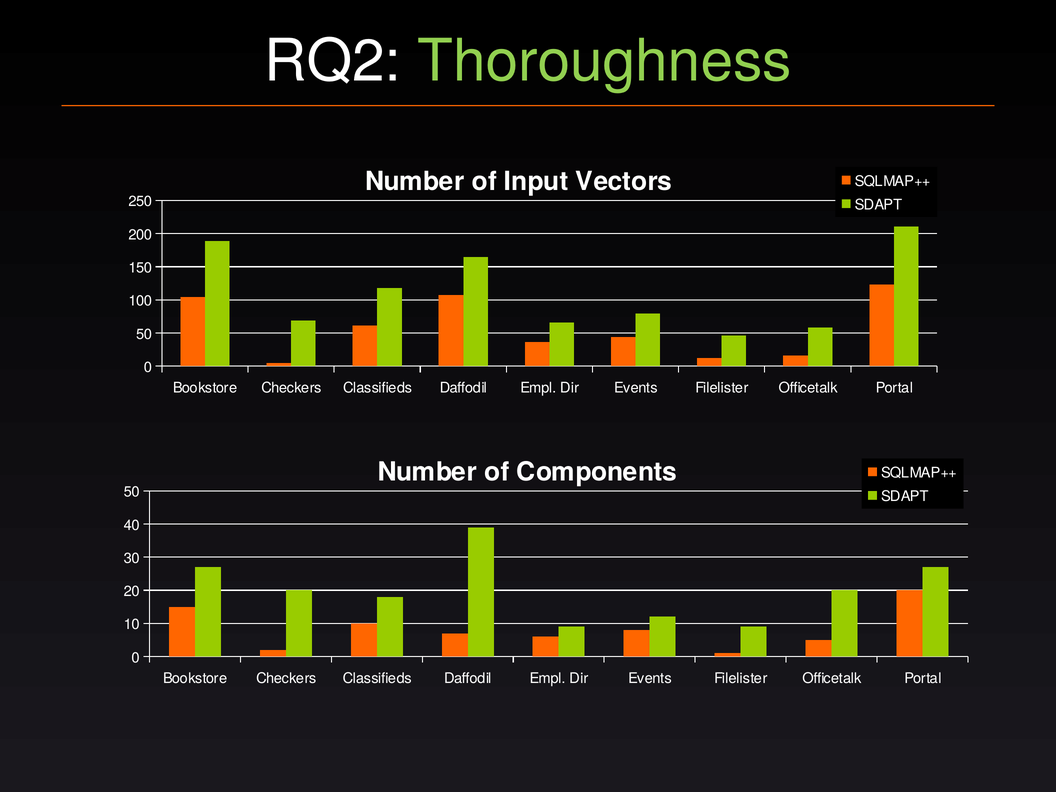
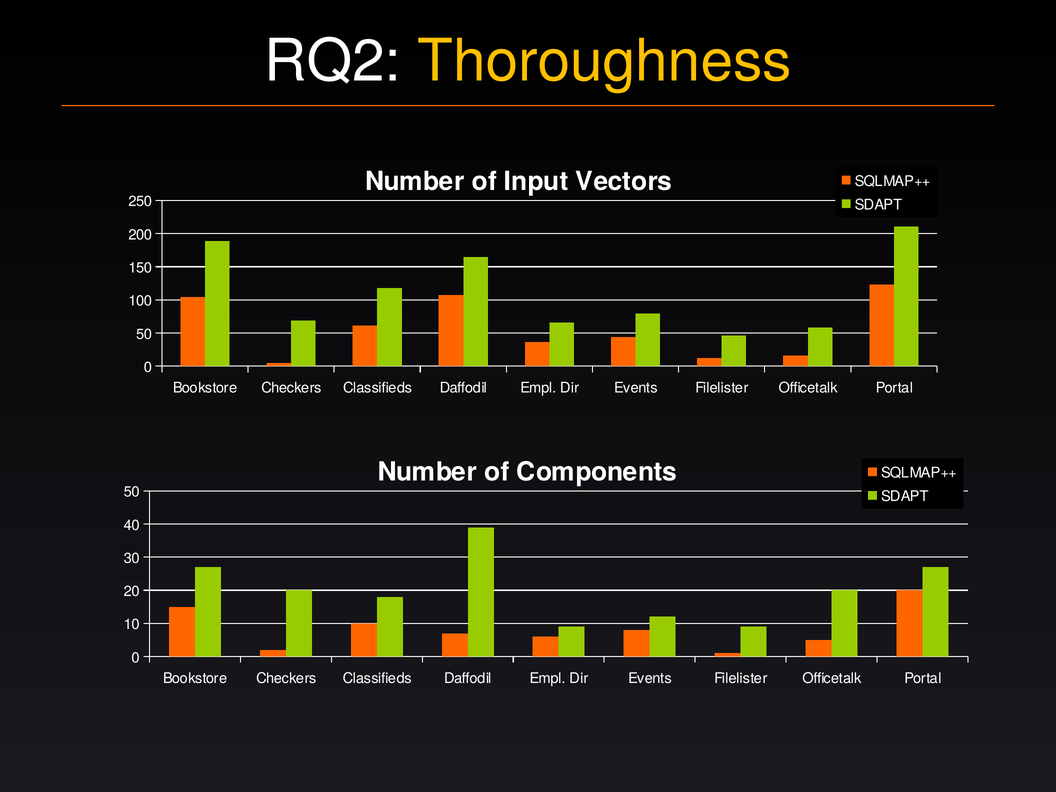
Thoroughness colour: light green -> yellow
